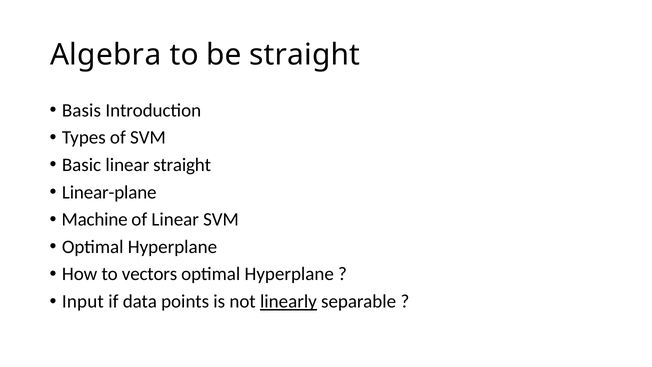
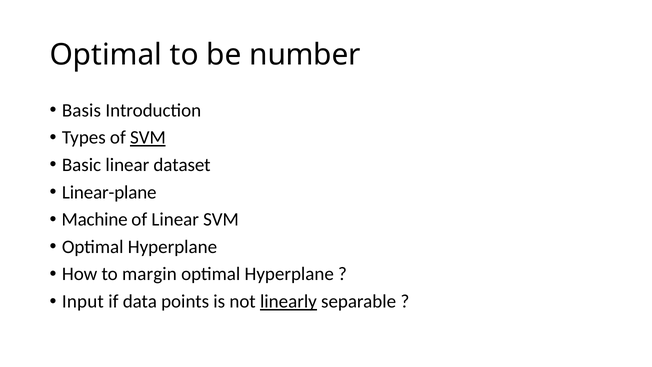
Algebra at (106, 55): Algebra -> Optimal
be straight: straight -> number
SVM at (148, 137) underline: none -> present
linear straight: straight -> dataset
vectors: vectors -> margin
